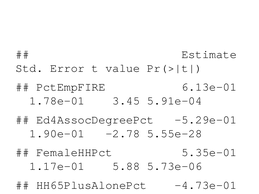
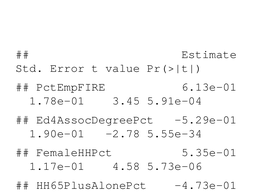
5.55e-28: 5.55e-28 -> 5.55e-34
5.88: 5.88 -> 4.58
